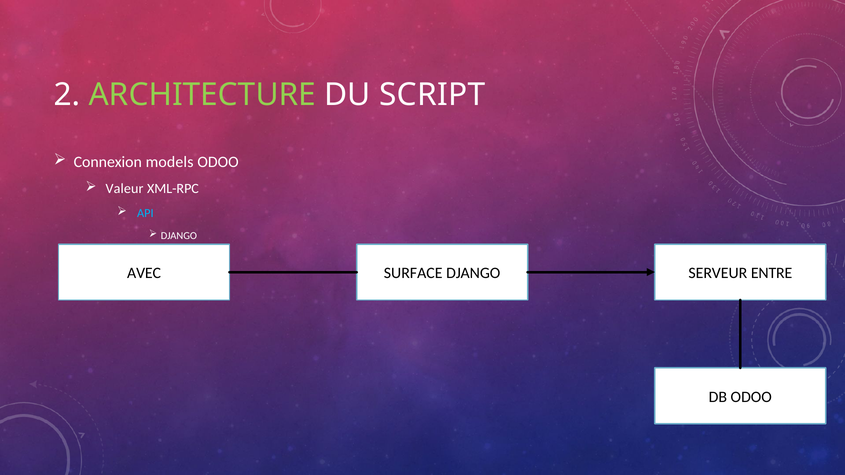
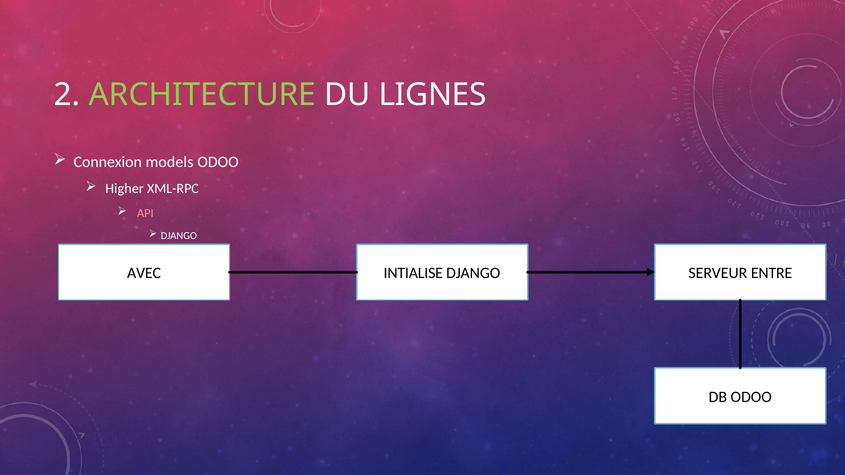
SCRIPT: SCRIPT -> LIGNES
Valeur: Valeur -> Higher
API colour: light blue -> pink
SURFACE: SURFACE -> INTIALISE
